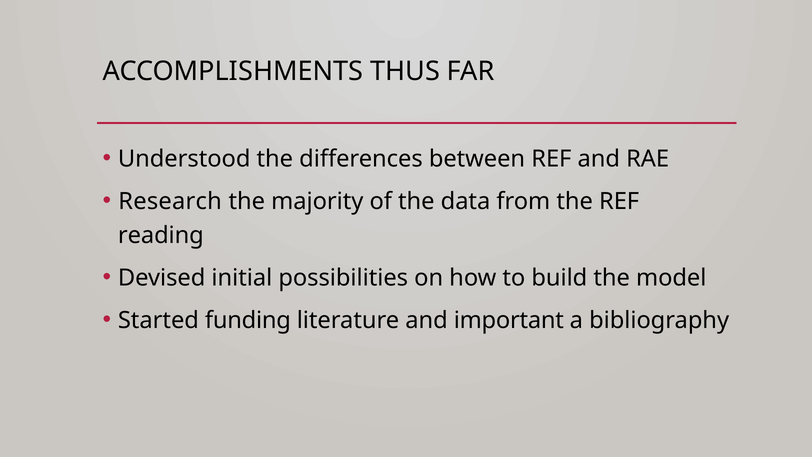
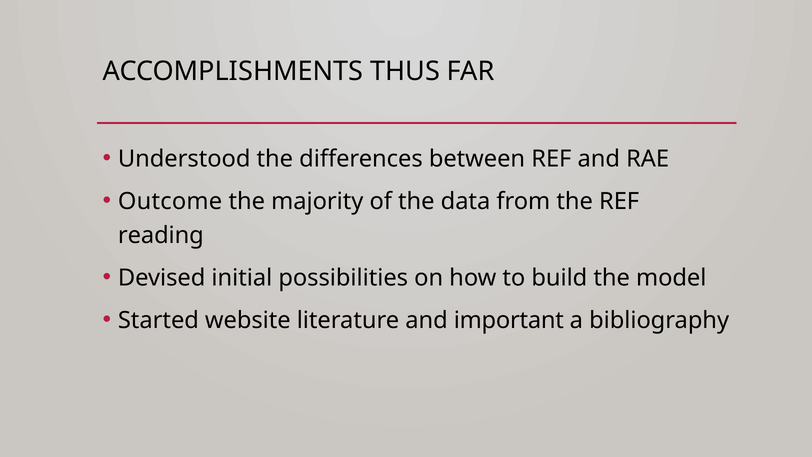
Research: Research -> Outcome
funding: funding -> website
